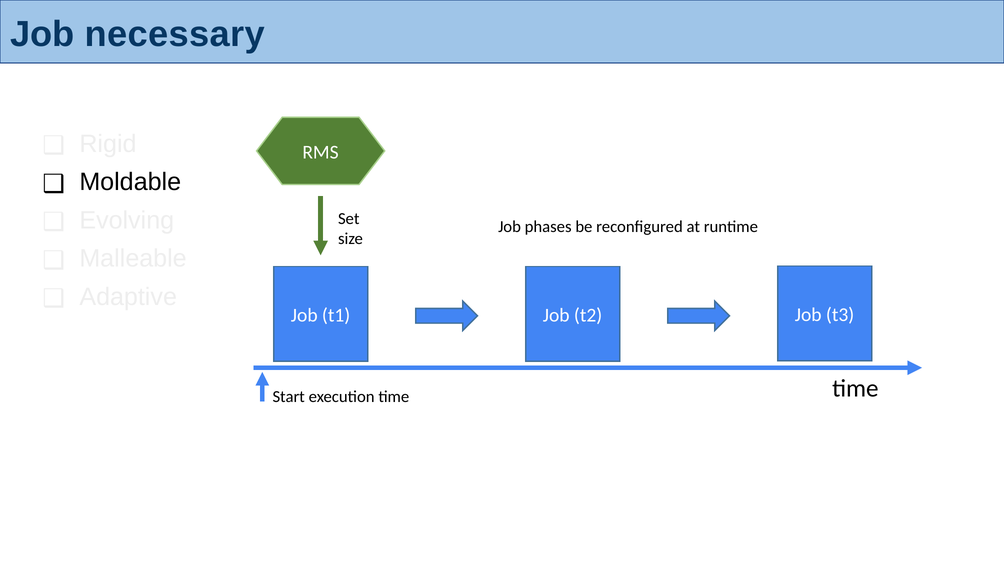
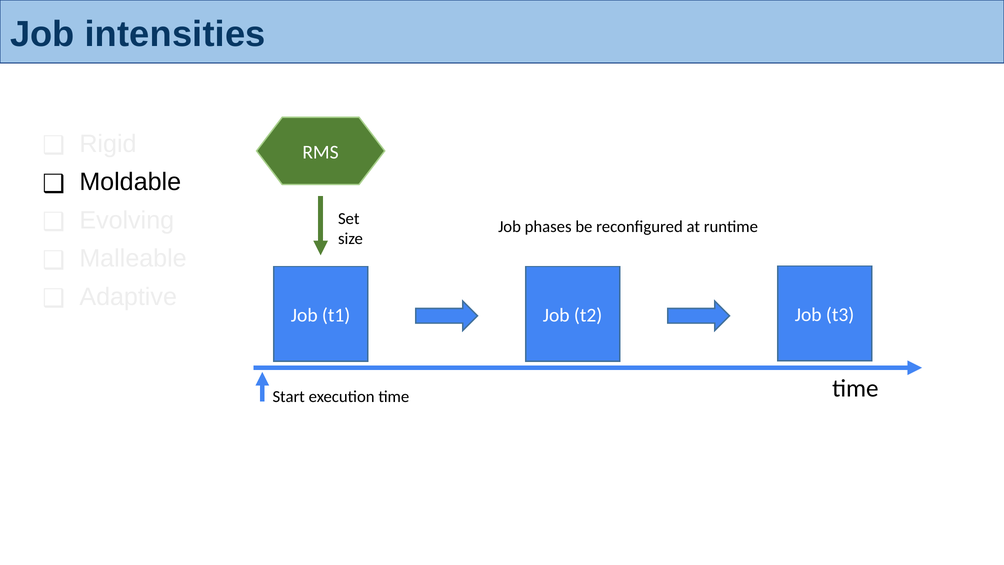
necessary: necessary -> intensities
